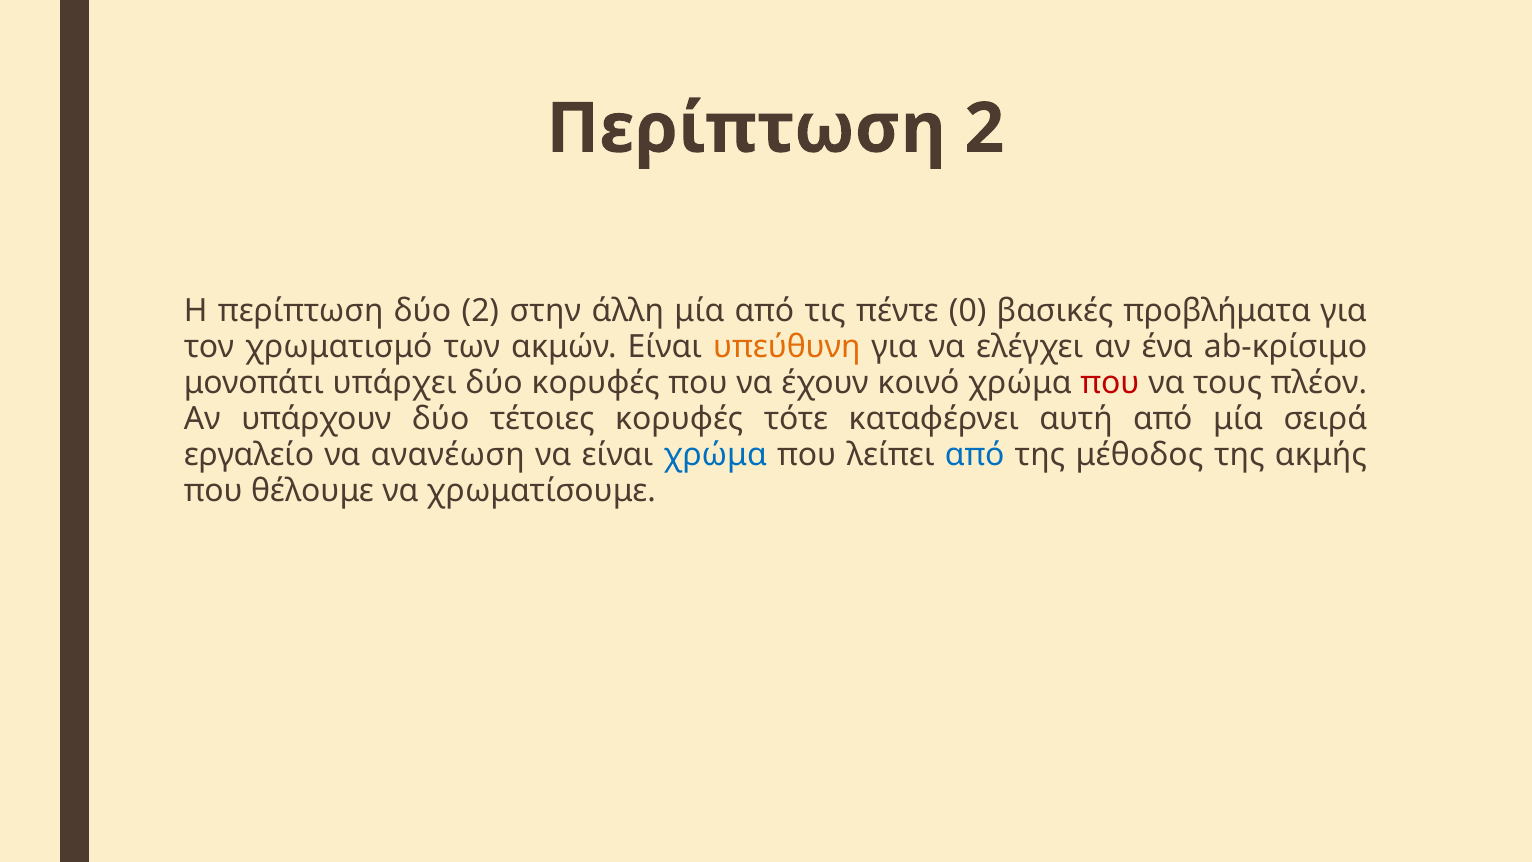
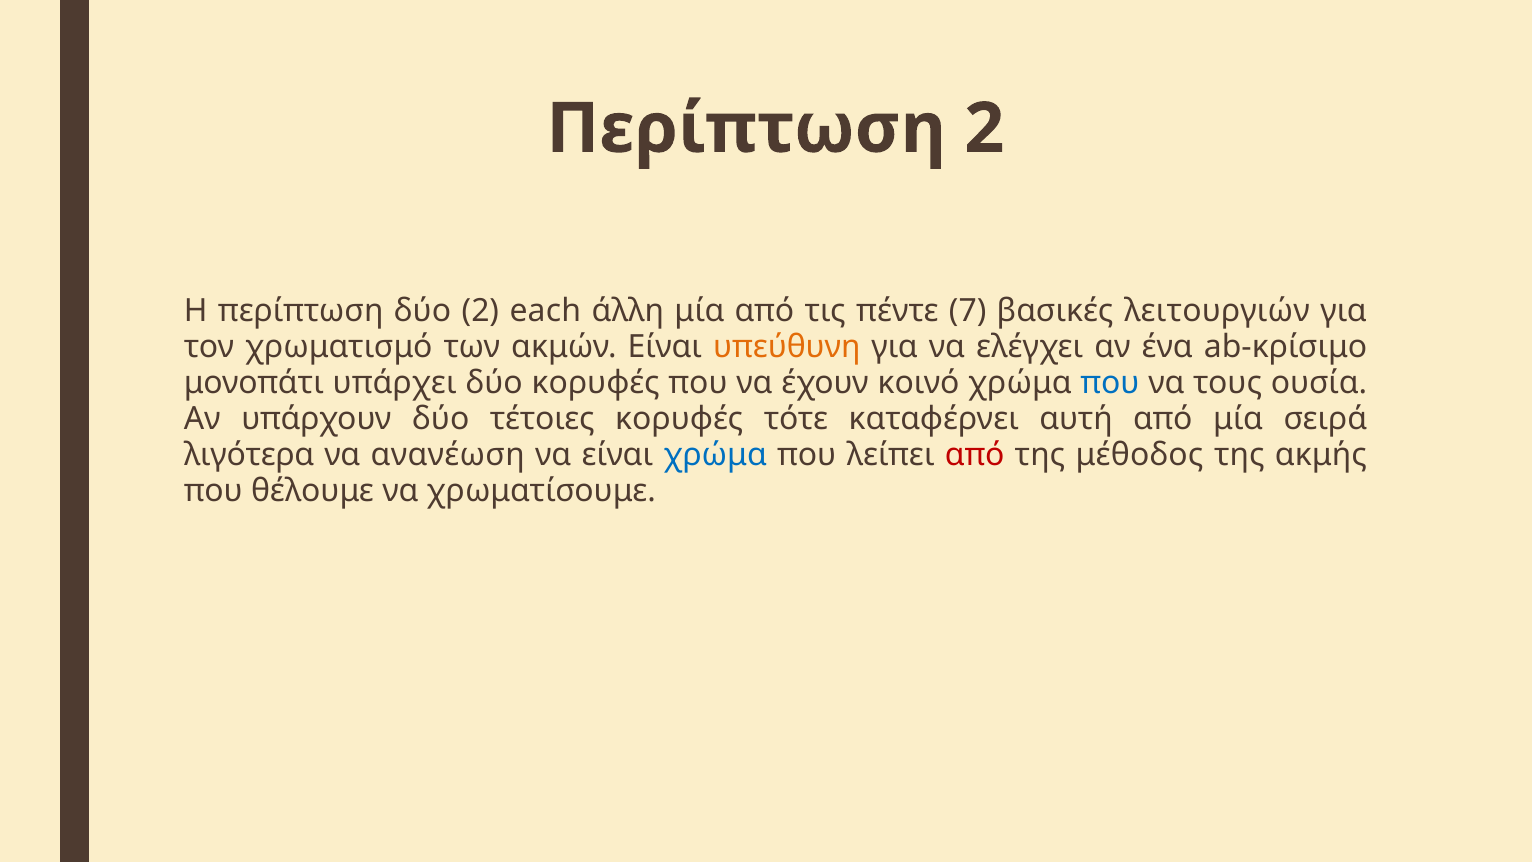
στην: στην -> each
0: 0 -> 7
προβλήματα: προβλήματα -> λειτουργιών
που at (1110, 383) colour: red -> blue
πλέον: πλέον -> ουσία
εργαλείο: εργαλείο -> λιγότερα
από at (975, 455) colour: blue -> red
